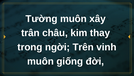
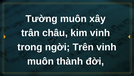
kim thay: thay -> vinh
giống: giống -> thành
